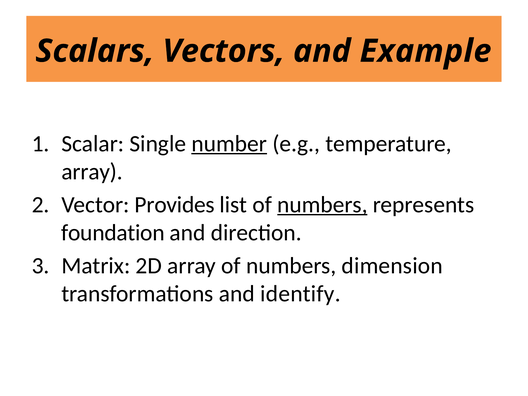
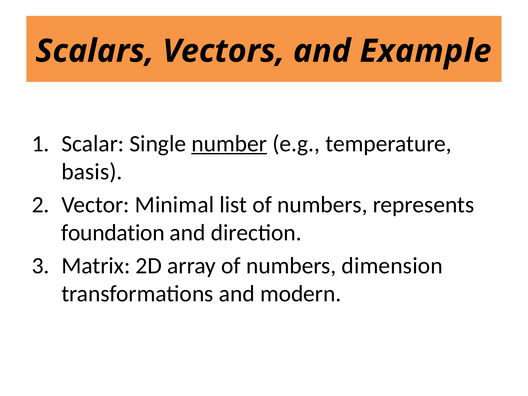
array at (92, 172): array -> basis
Provides: Provides -> Minimal
numbers at (322, 205) underline: present -> none
identify: identify -> modern
